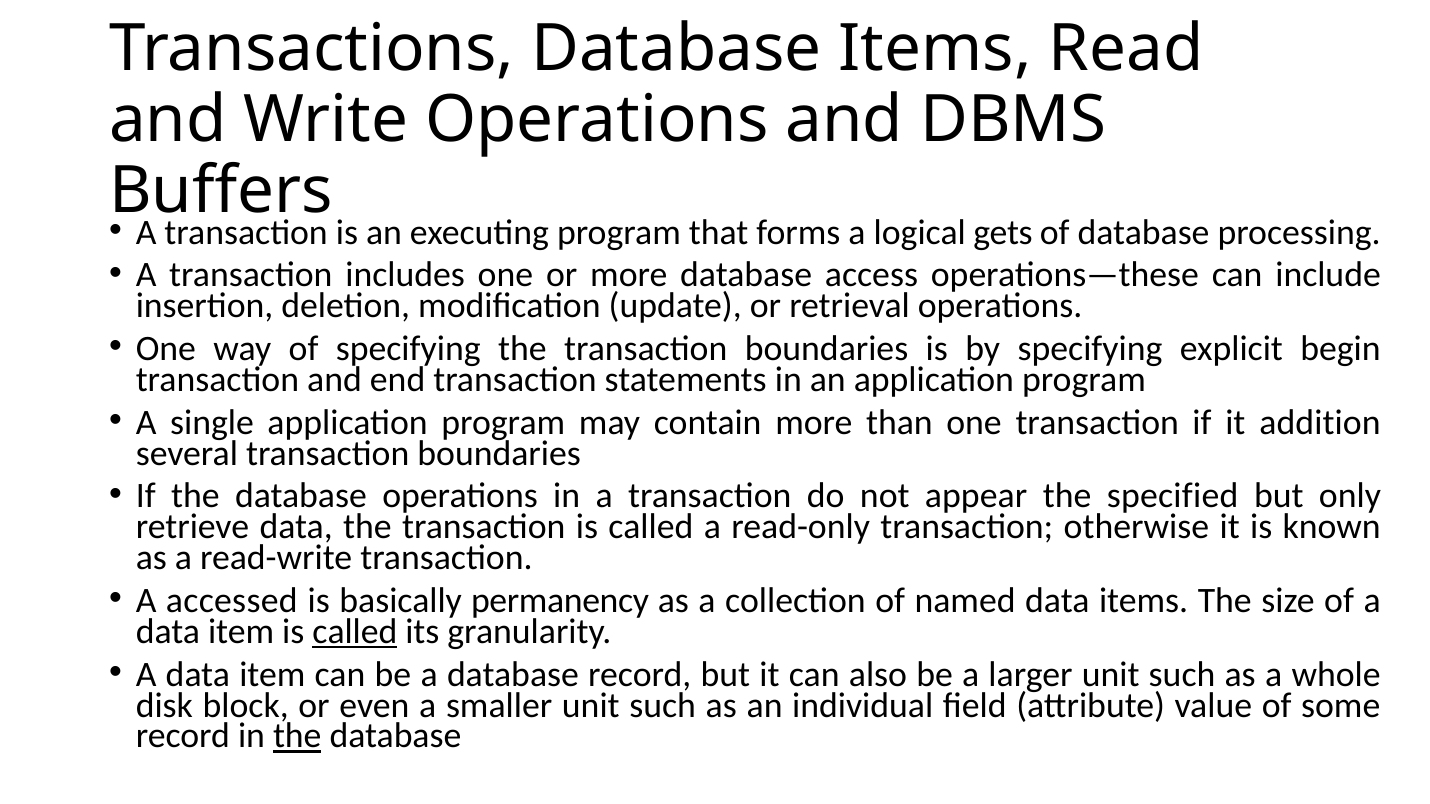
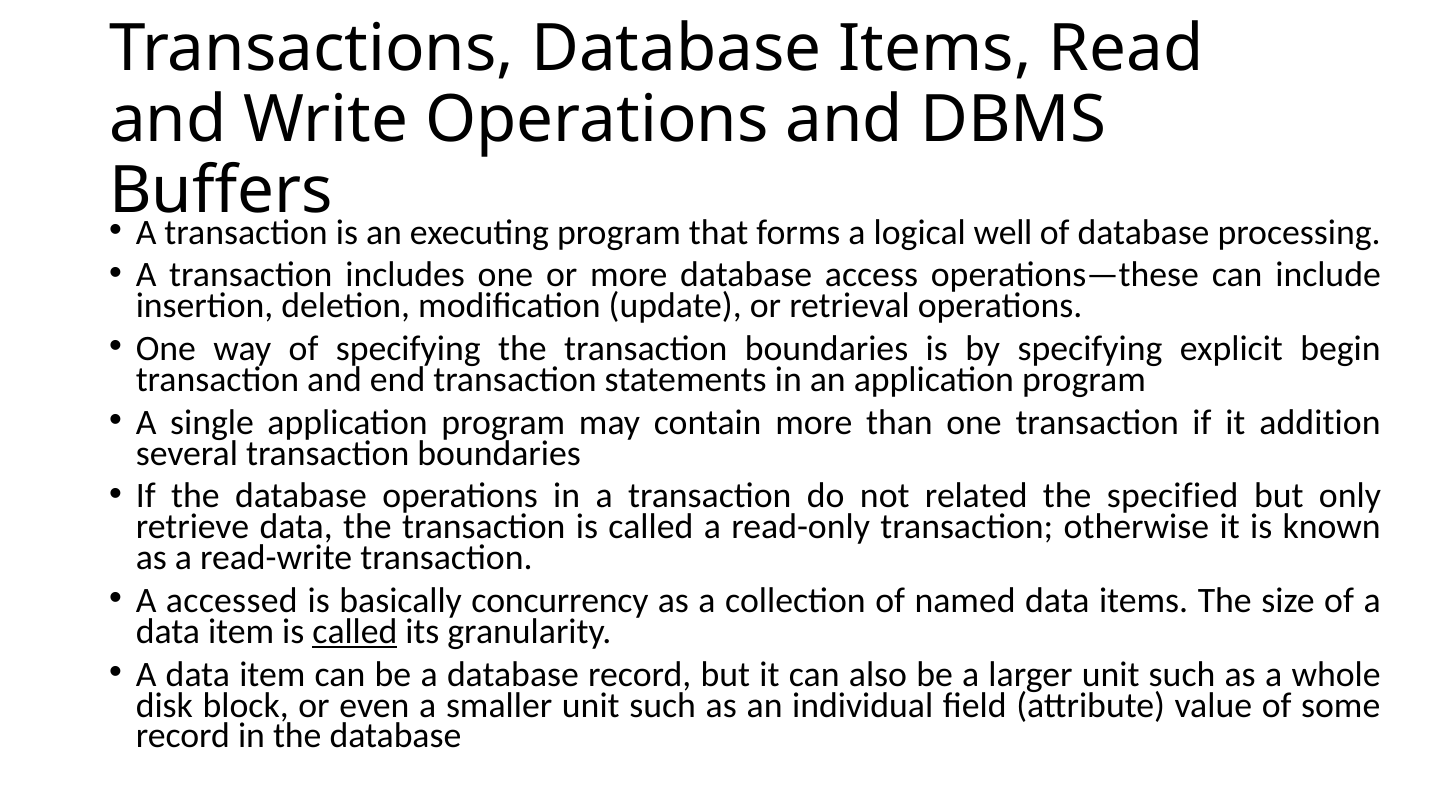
gets: gets -> well
appear: appear -> related
permanency: permanency -> concurrency
the at (297, 737) underline: present -> none
